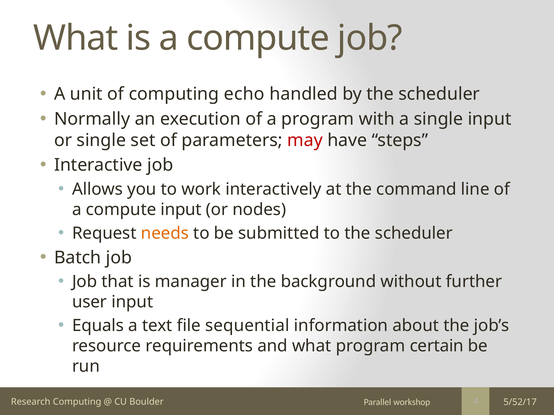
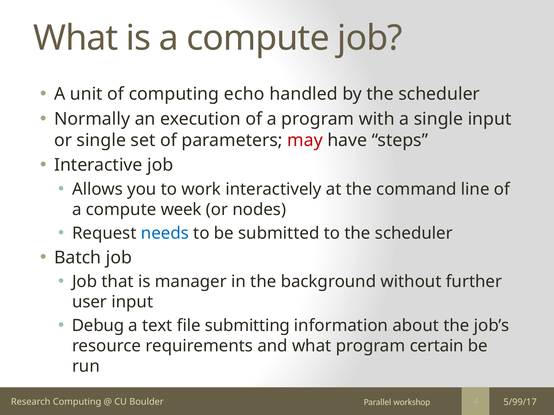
compute input: input -> week
needs colour: orange -> blue
Equals: Equals -> Debug
sequential: sequential -> submitting
5/52/17: 5/52/17 -> 5/99/17
